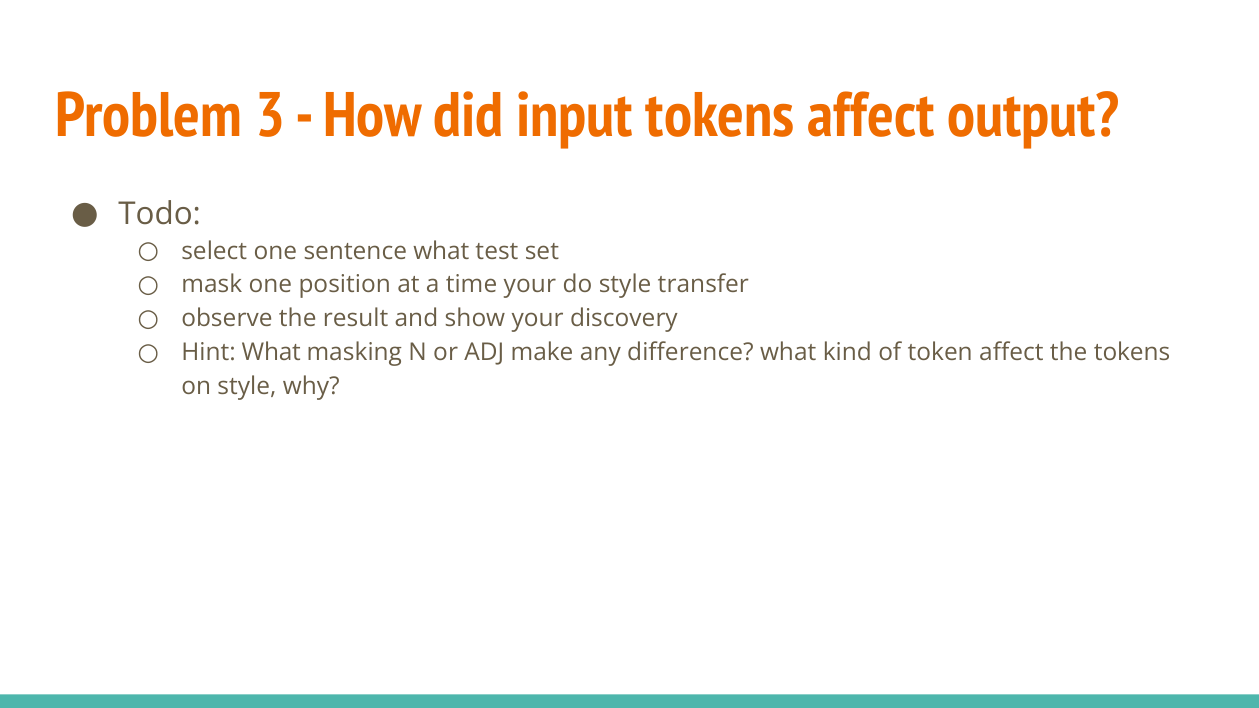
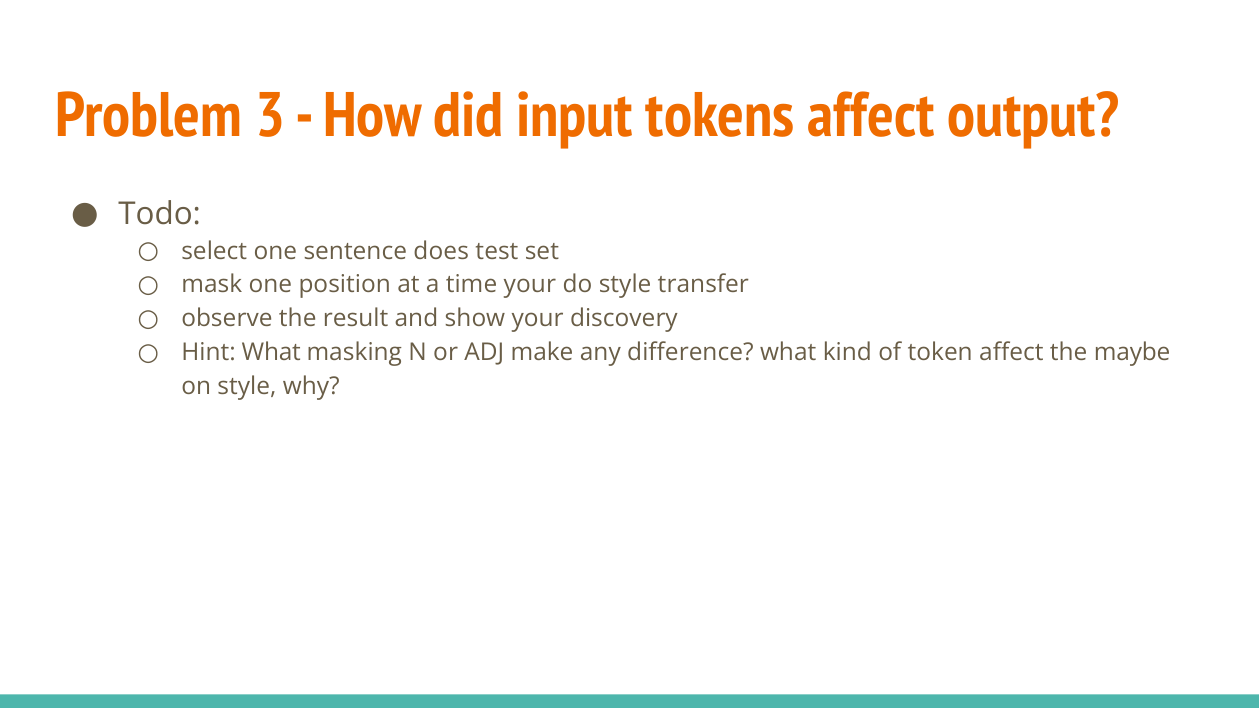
sentence what: what -> does
the tokens: tokens -> maybe
